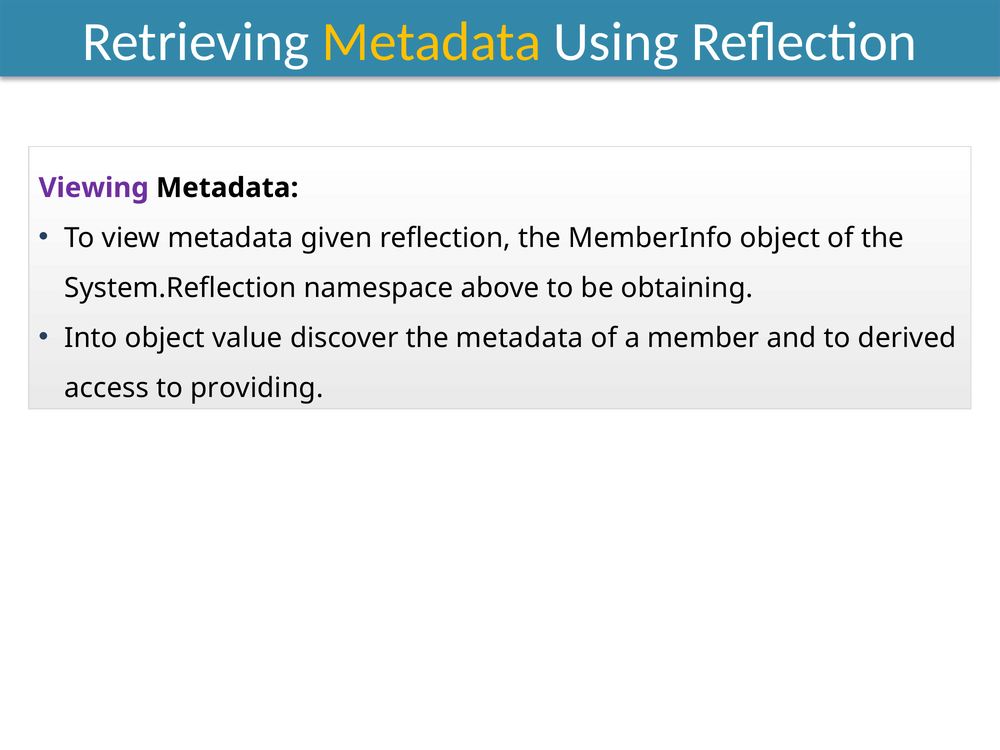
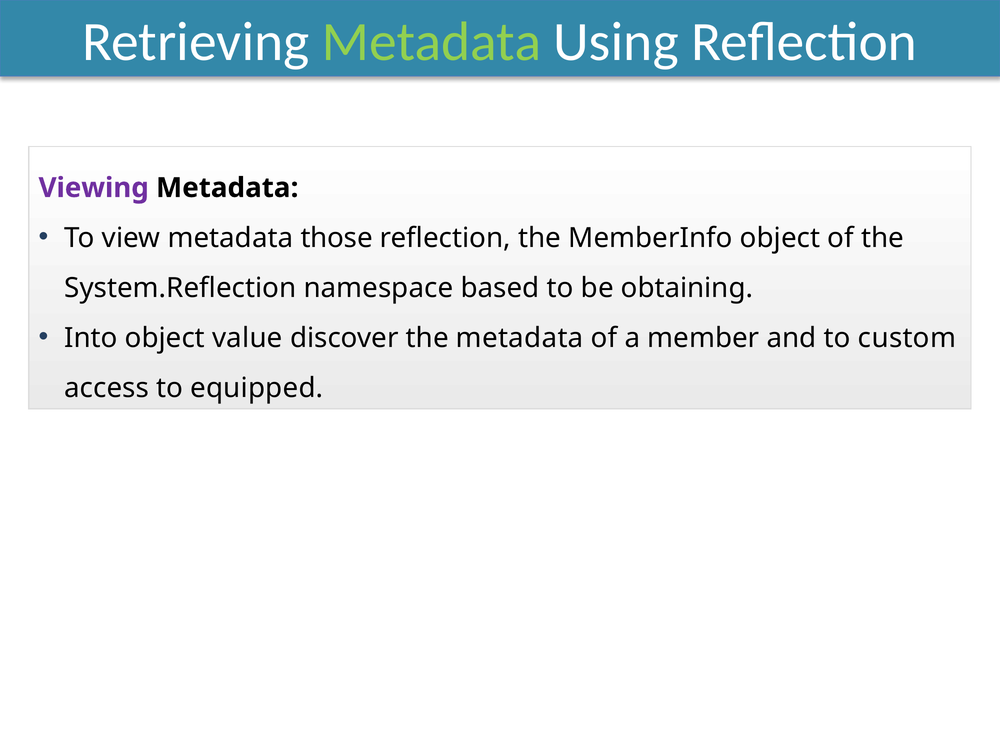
Metadata at (432, 42) colour: yellow -> light green
given: given -> those
above: above -> based
derived: derived -> custom
providing: providing -> equipped
